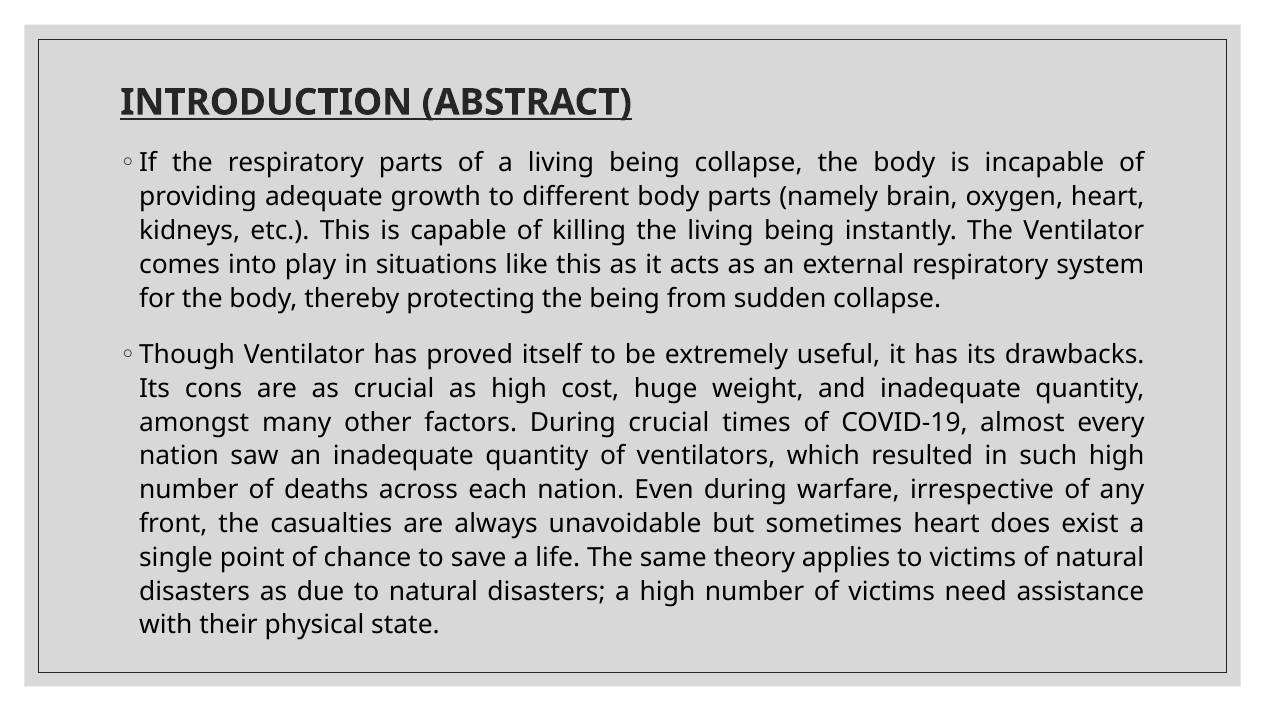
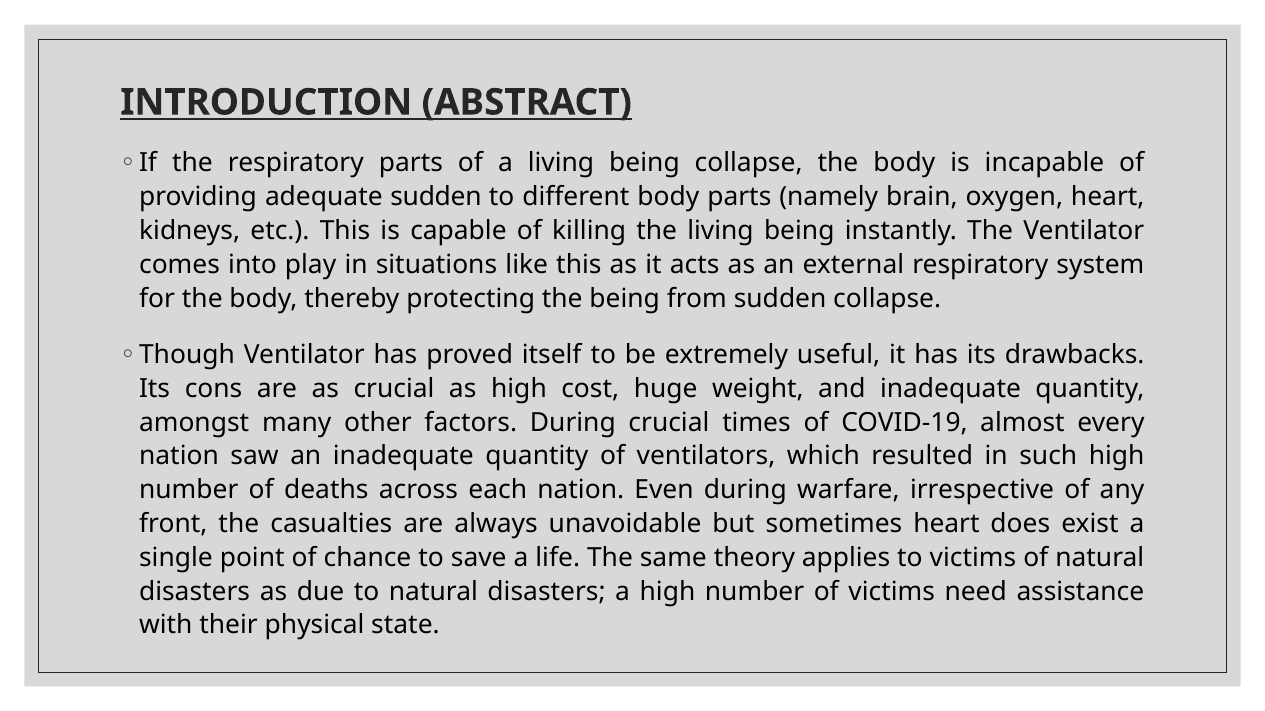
adequate growth: growth -> sudden
